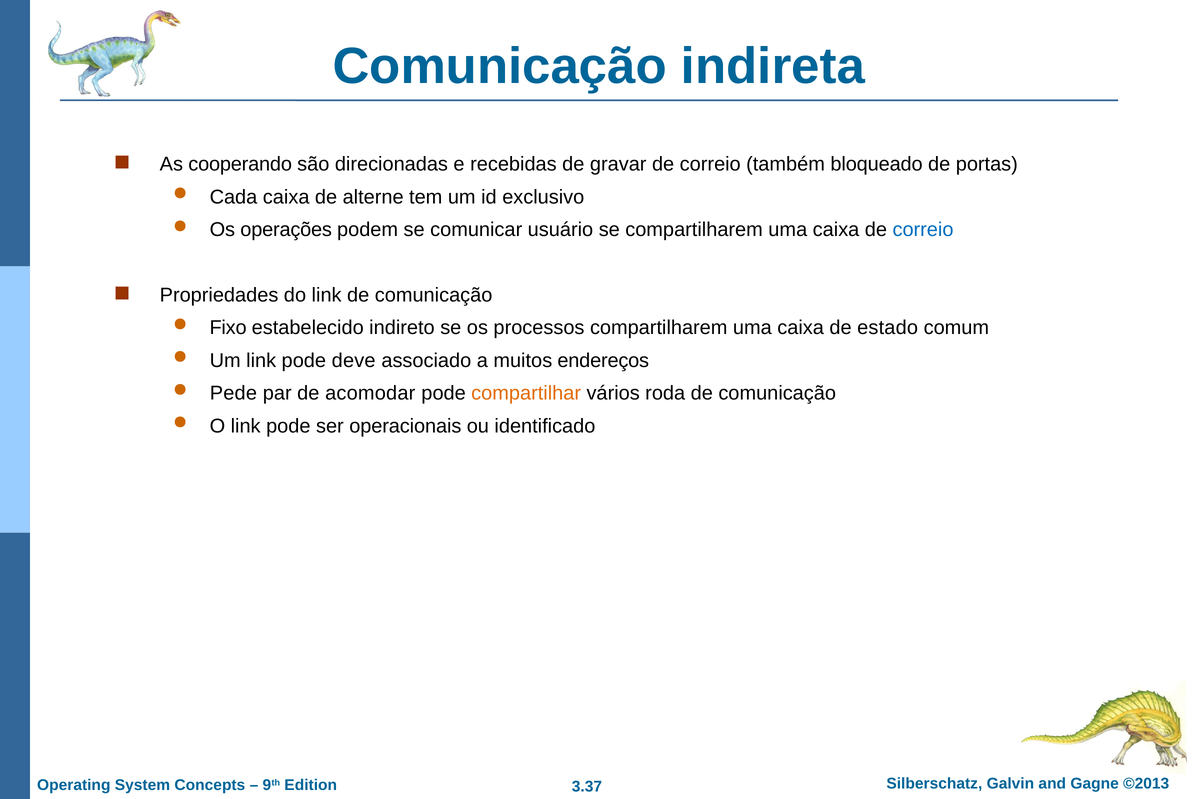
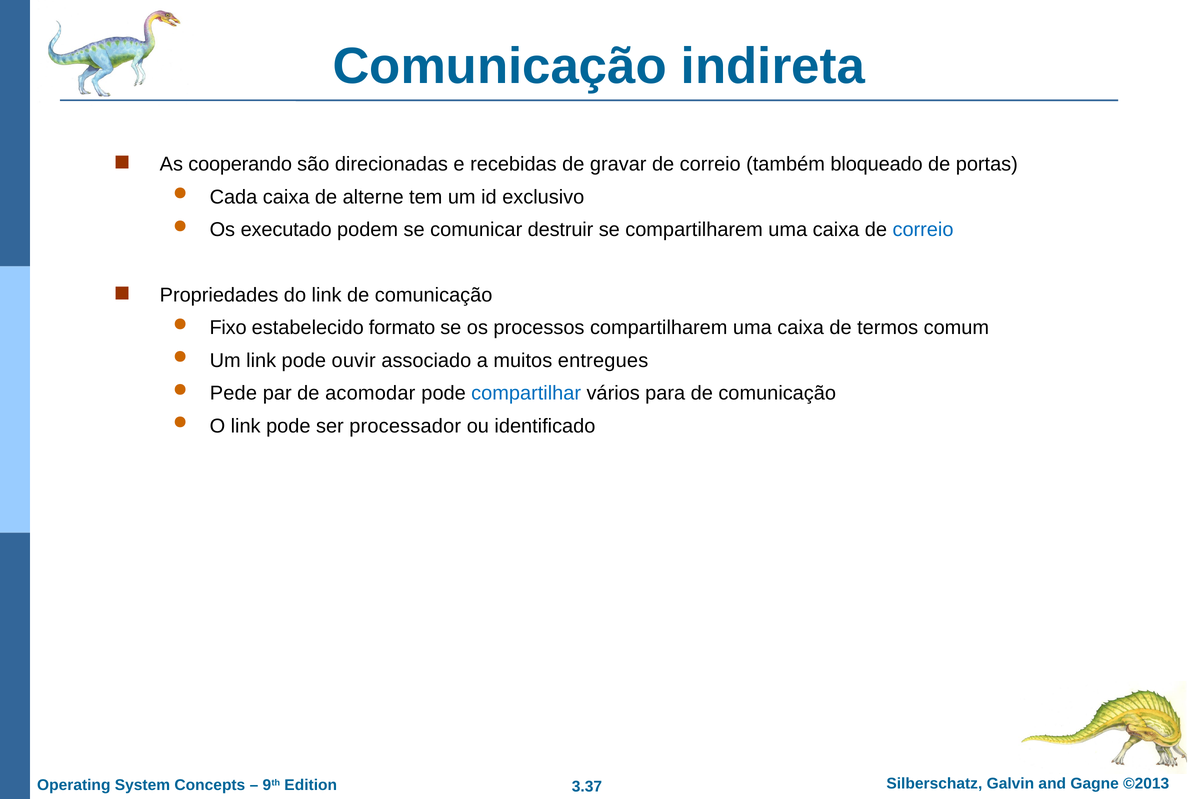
operações: operações -> executado
usuário: usuário -> destruir
indireto: indireto -> formato
estado: estado -> termos
deve: deve -> ouvir
endereços: endereços -> entregues
compartilhar colour: orange -> blue
roda: roda -> para
operacionais: operacionais -> processador
